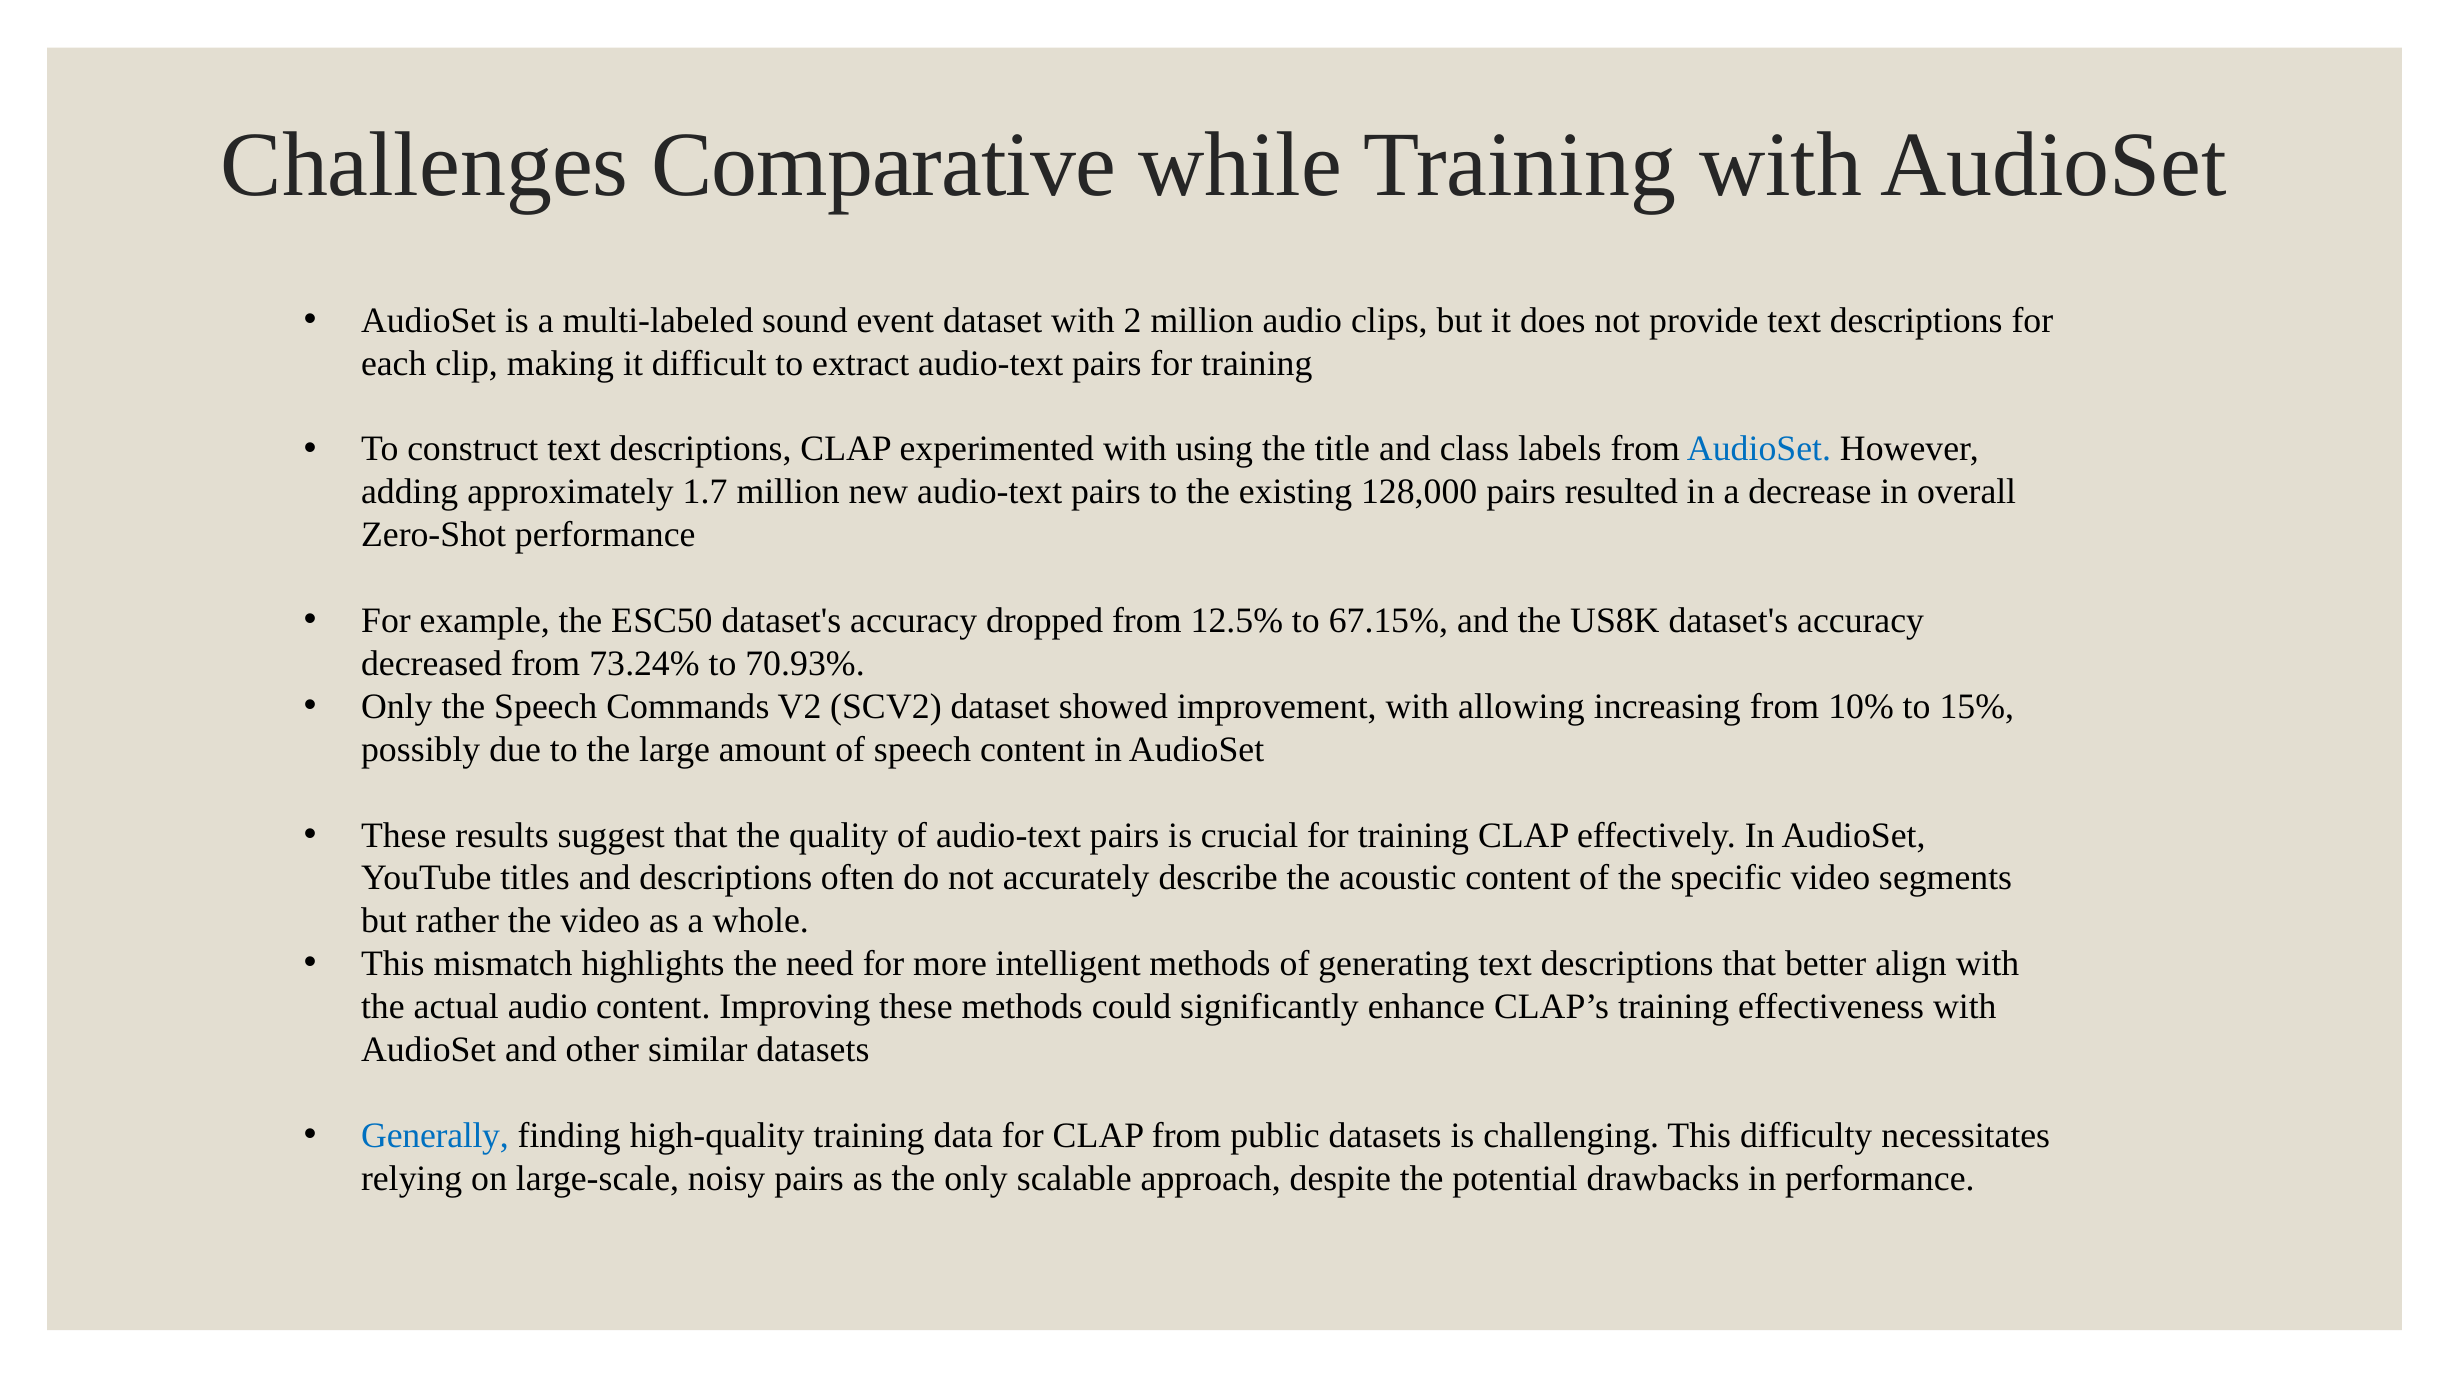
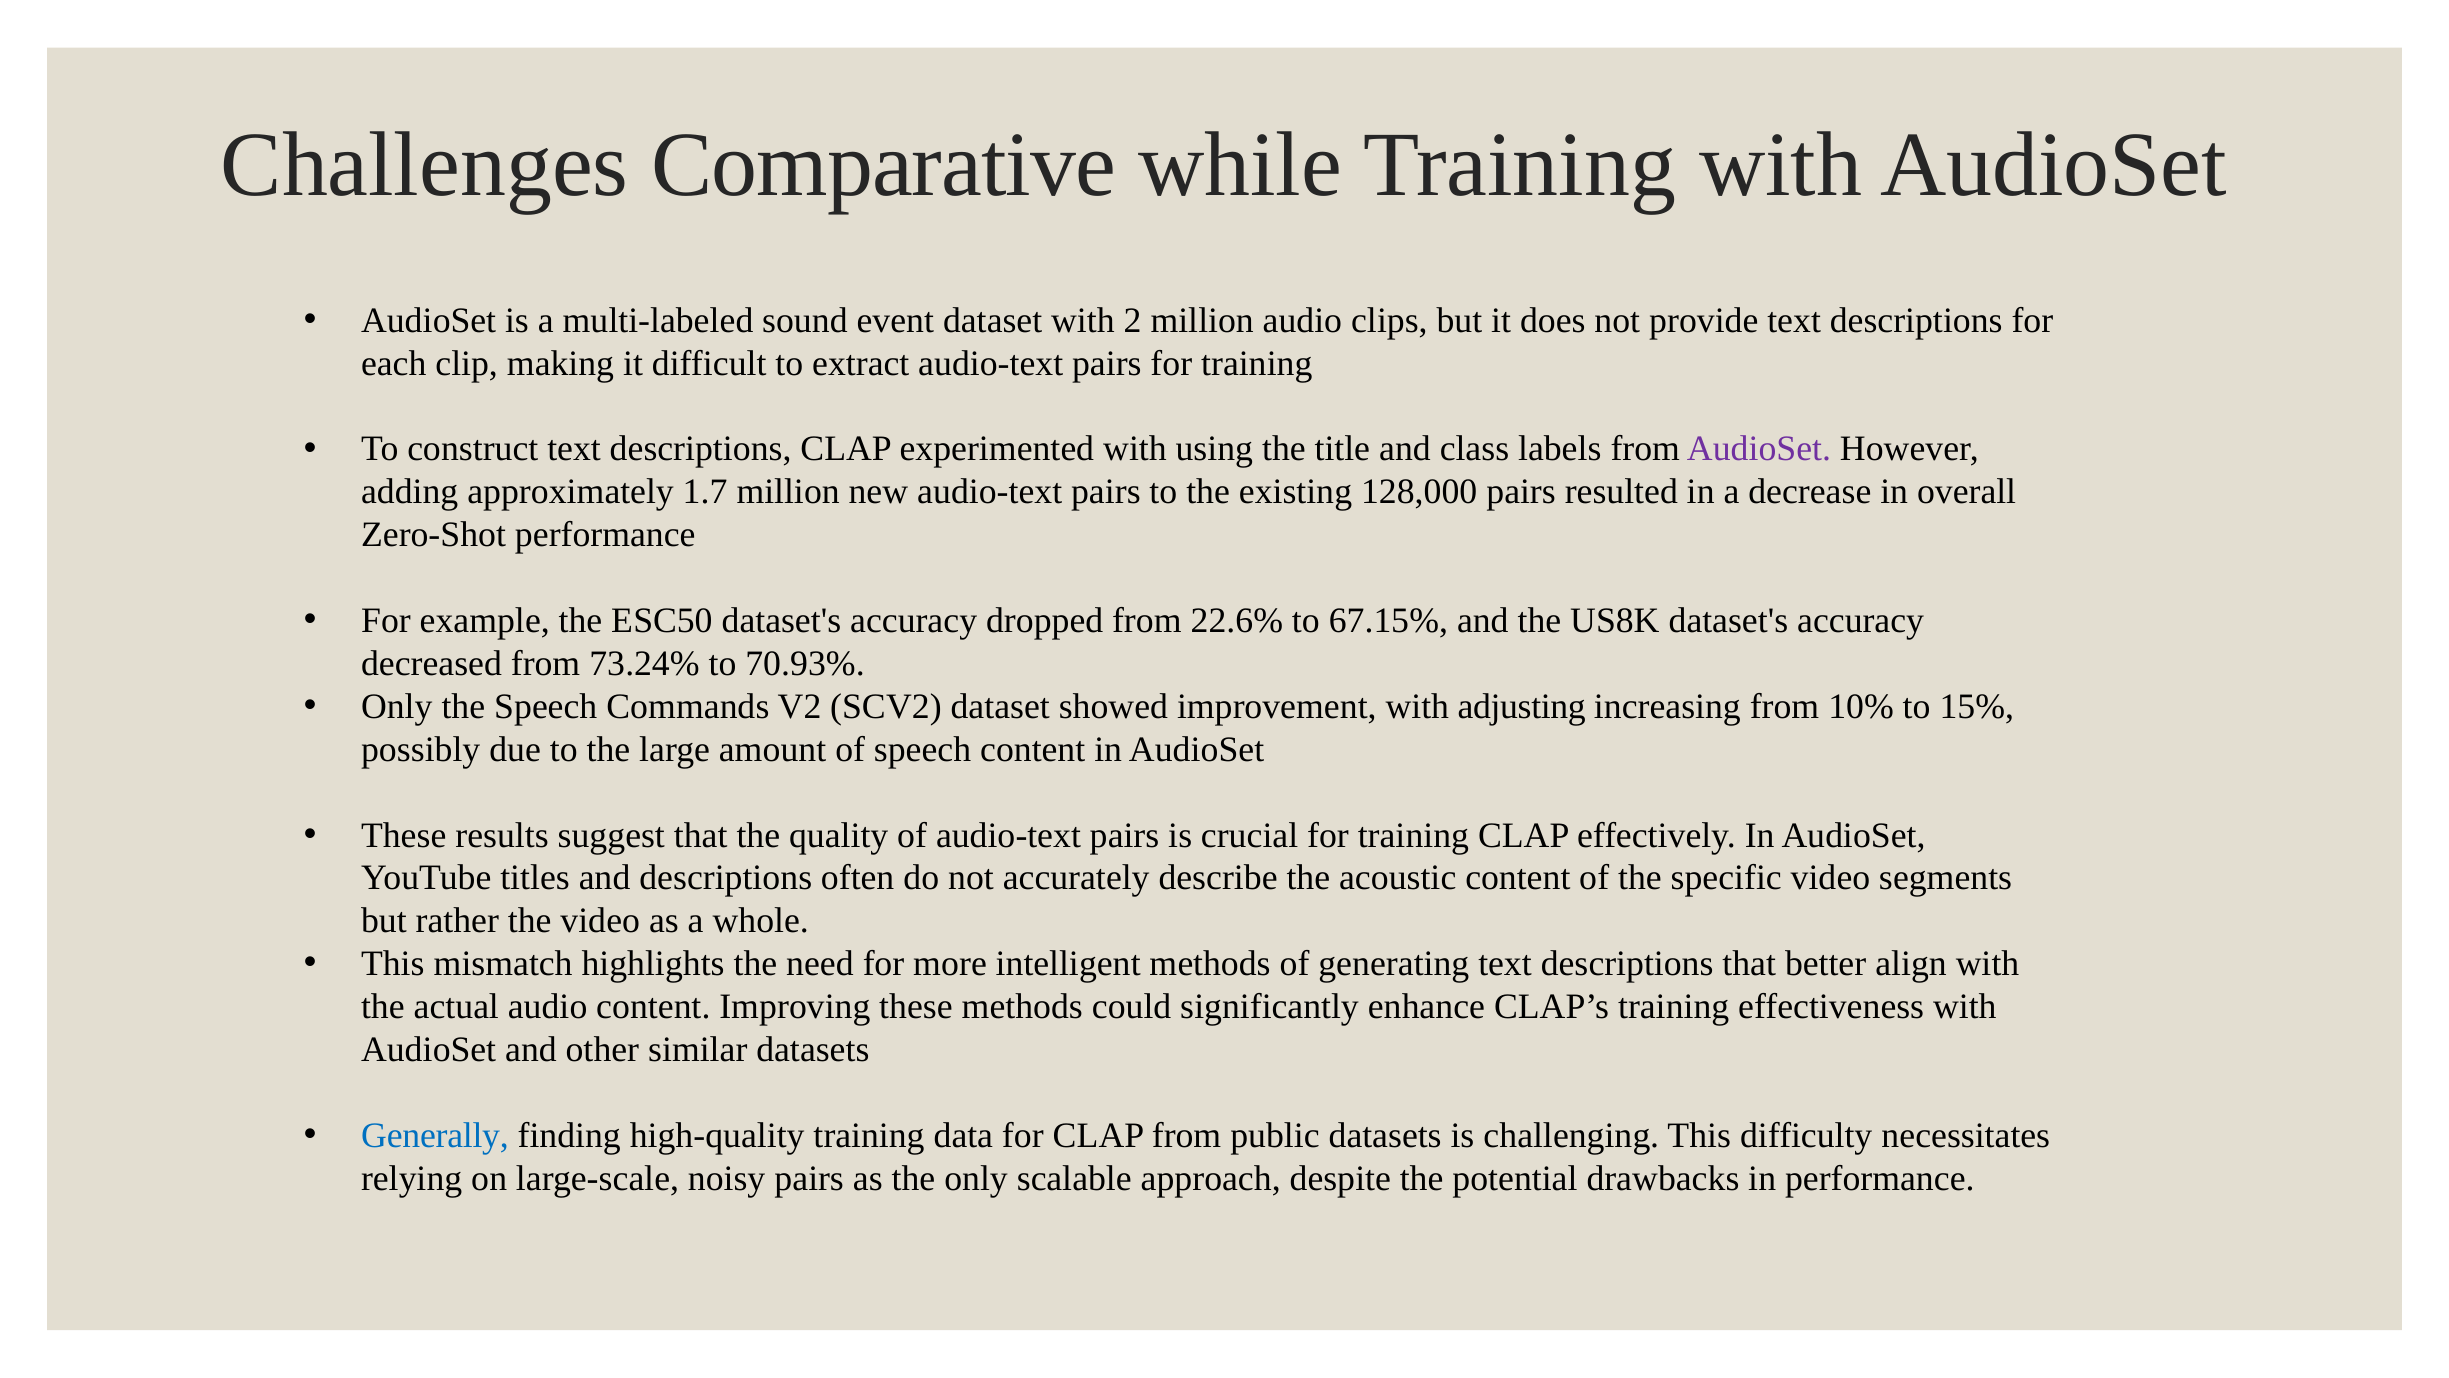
AudioSet at (1759, 449) colour: blue -> purple
12.5%: 12.5% -> 22.6%
allowing: allowing -> adjusting
